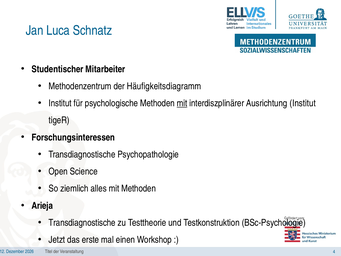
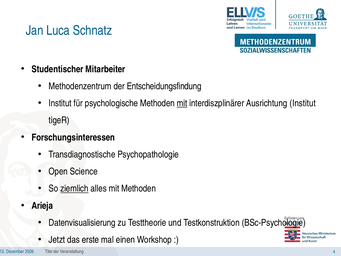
Häufigkeitsdiagramm: Häufigkeitsdiagramm -> Entscheidungsfindung
ziemlich underline: none -> present
Transdiagnostische at (82, 223): Transdiagnostische -> Datenvisualisierung
